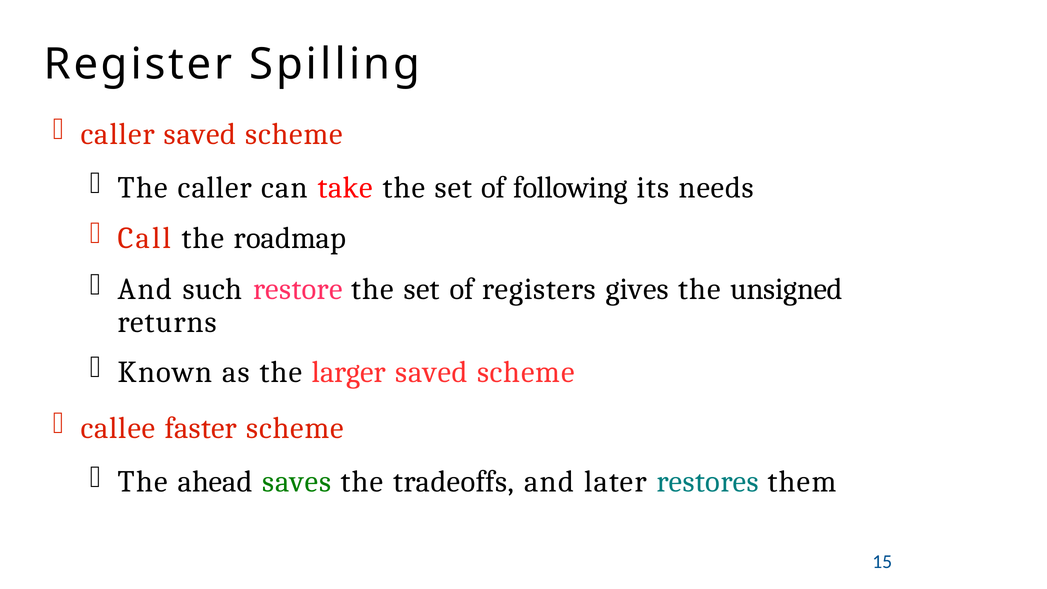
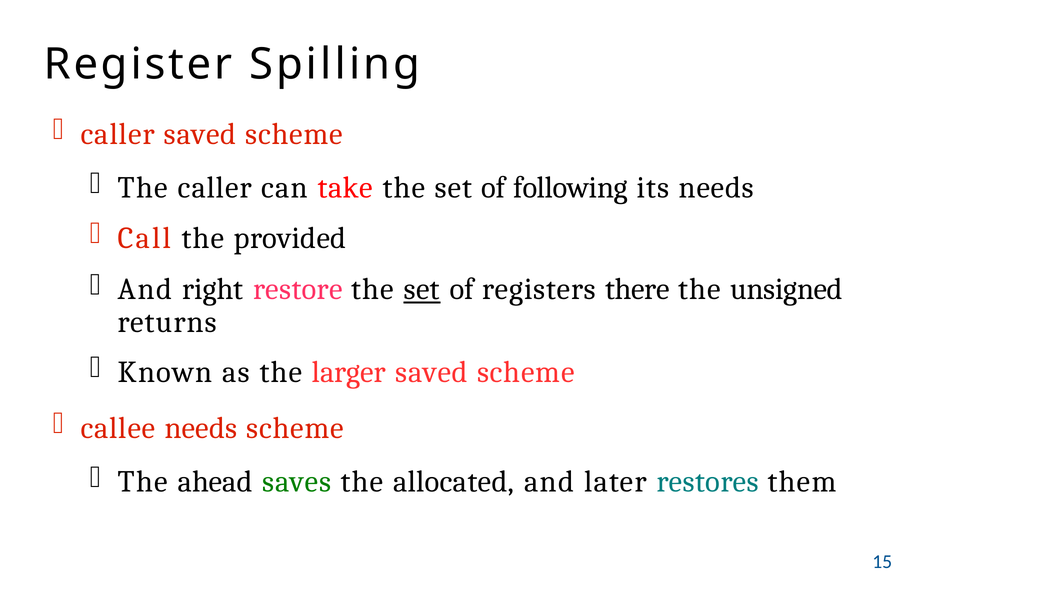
roadmap: roadmap -> provided
such: such -> right
set at (422, 289) underline: none -> present
gives: gives -> there
callee faster: faster -> needs
tradeoffs: tradeoffs -> allocated
